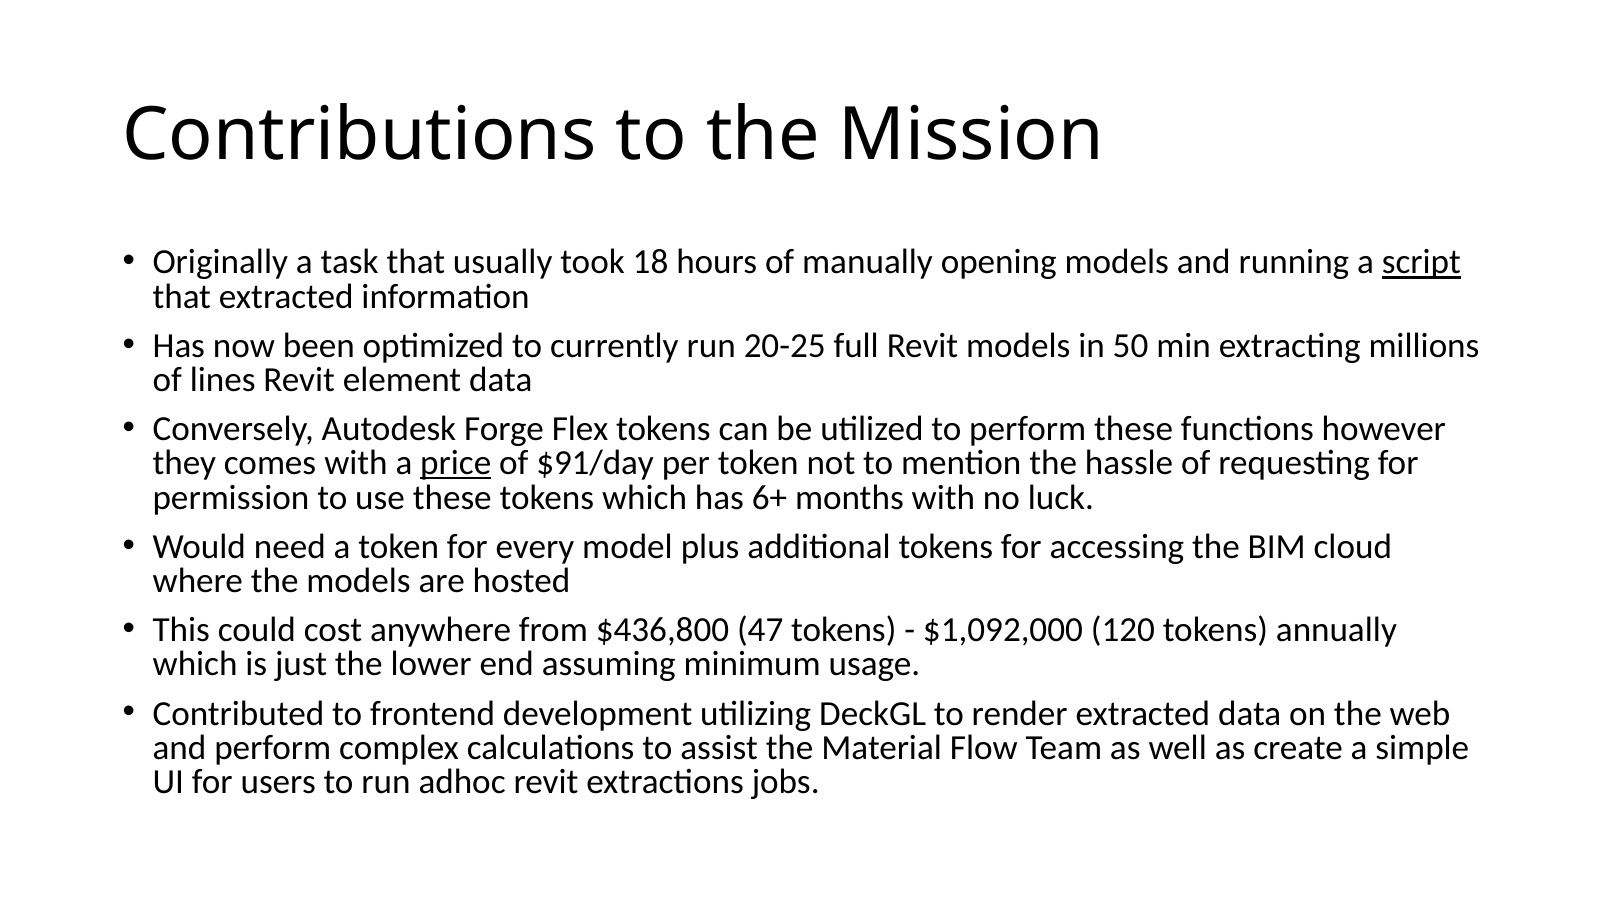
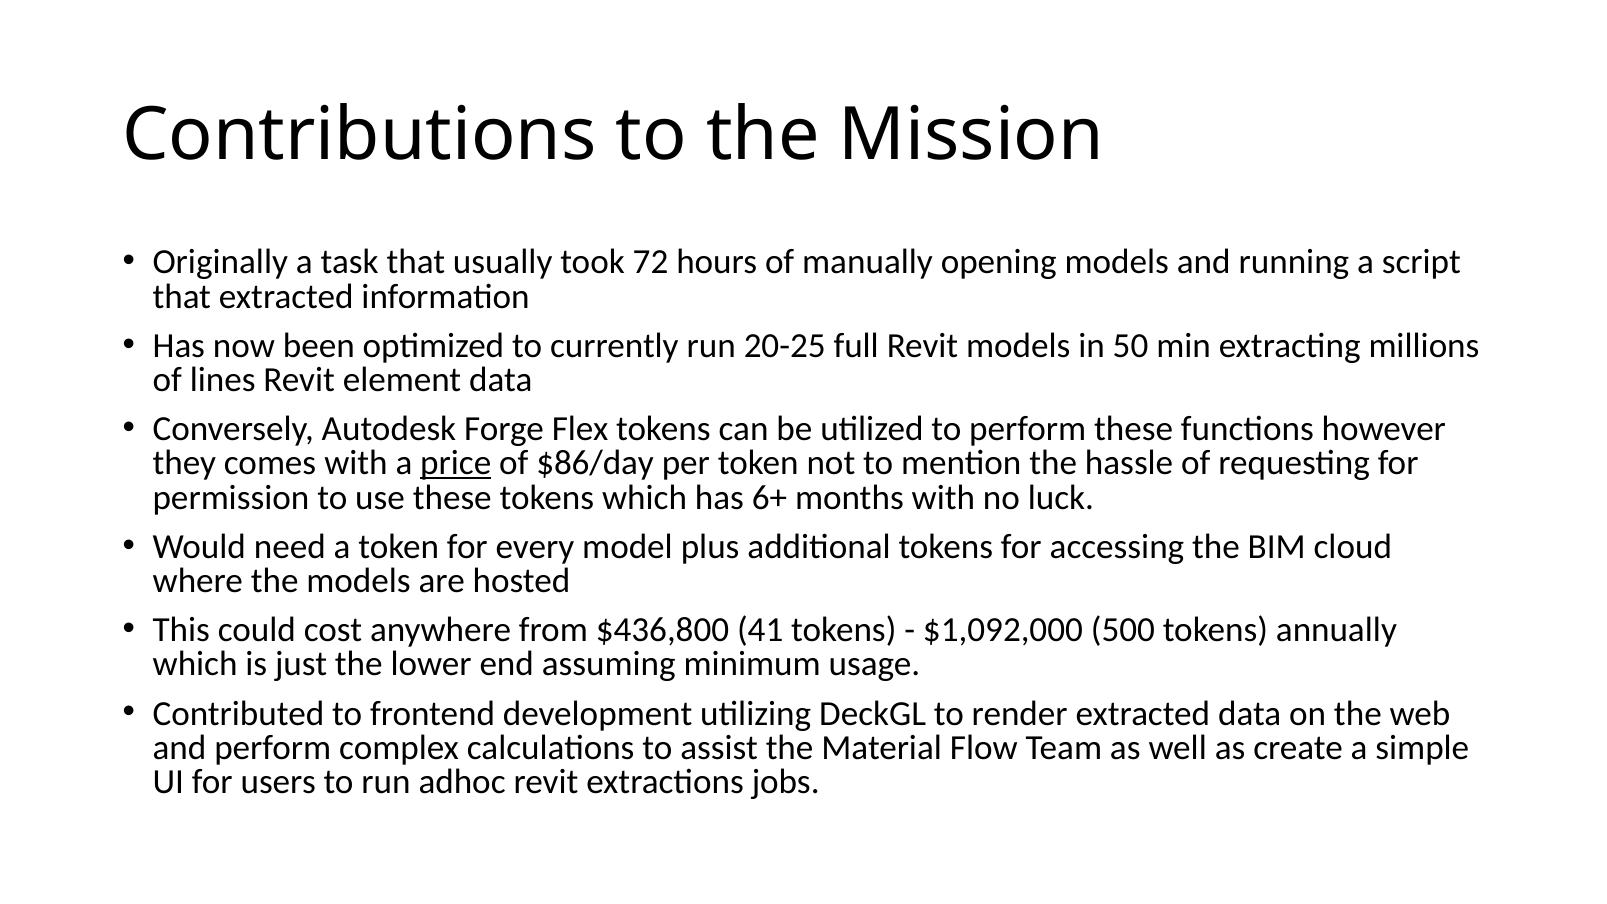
18: 18 -> 72
script underline: present -> none
$91/day: $91/day -> $86/day
47: 47 -> 41
120: 120 -> 500
